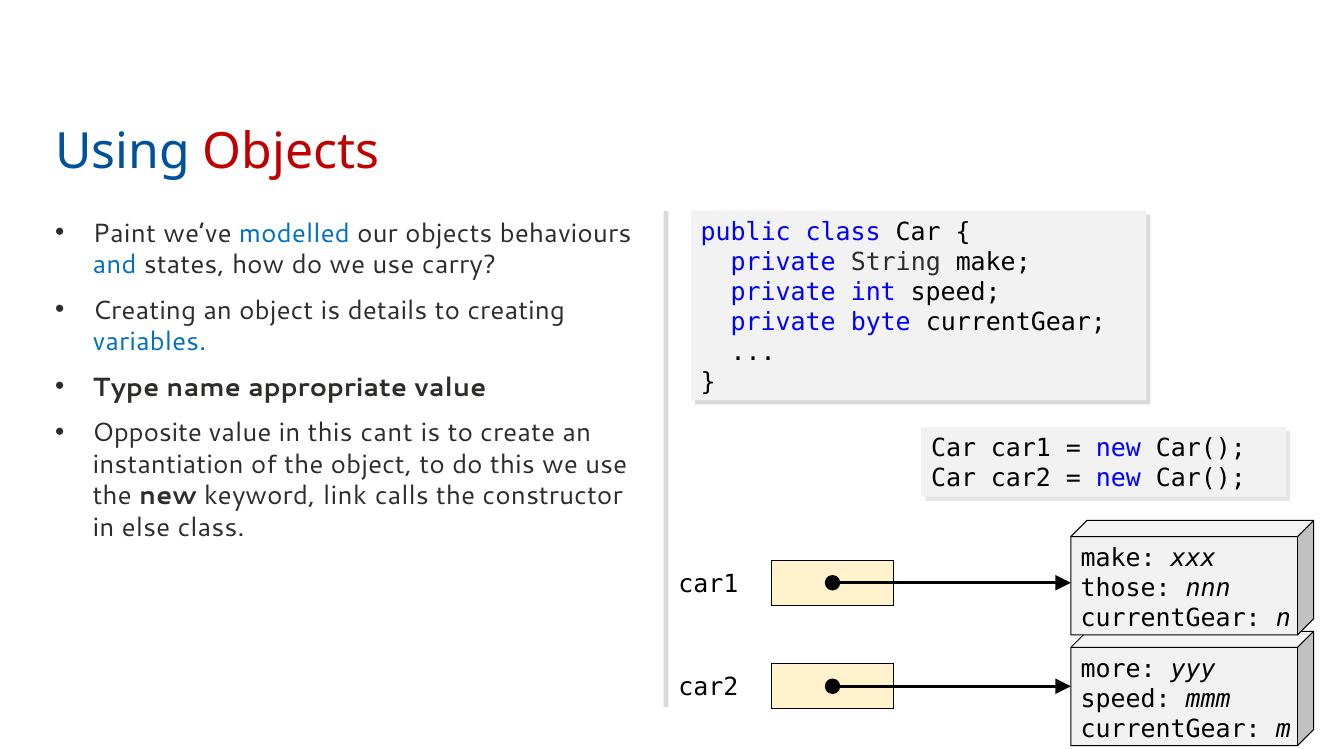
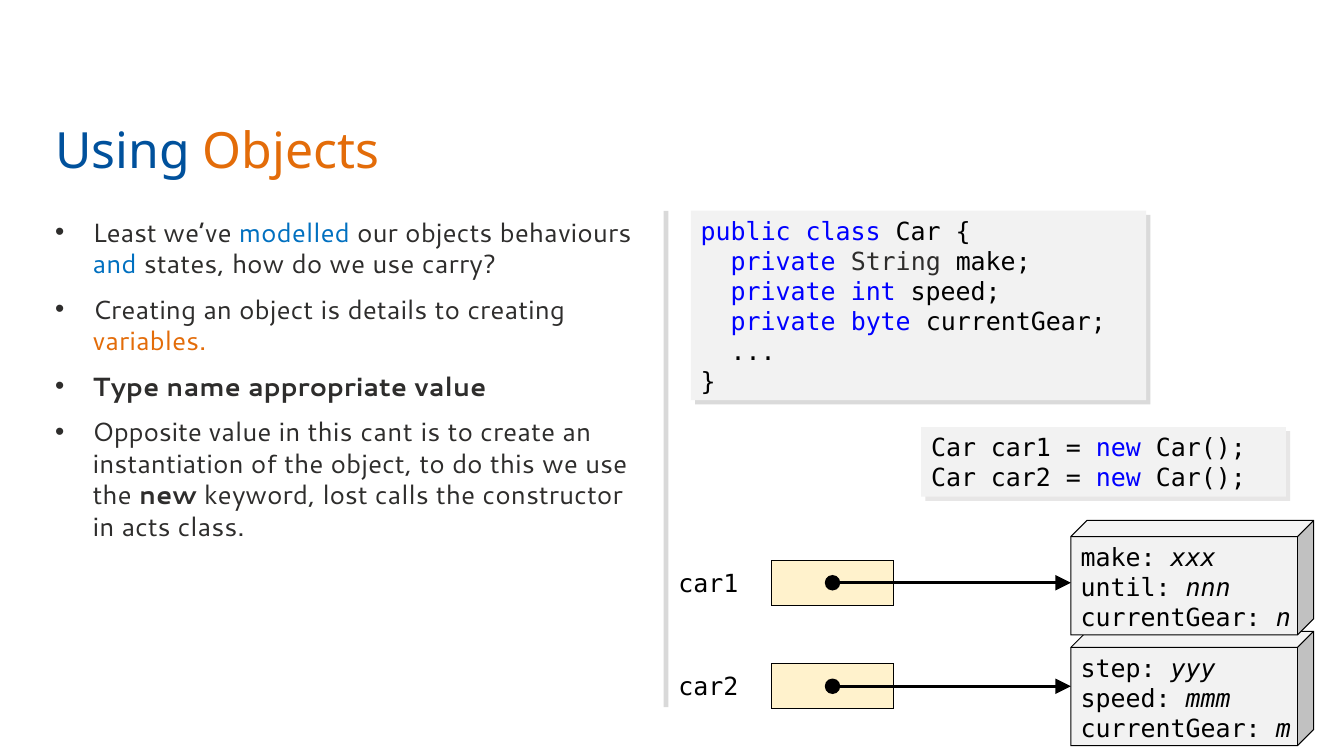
Objects at (291, 152) colour: red -> orange
Paint: Paint -> Least
variables colour: blue -> orange
link: link -> lost
else: else -> acts
those: those -> until
more: more -> step
